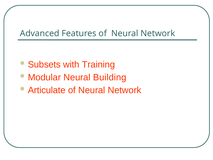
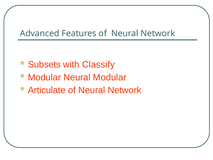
Training: Training -> Classify
Neural Building: Building -> Modular
